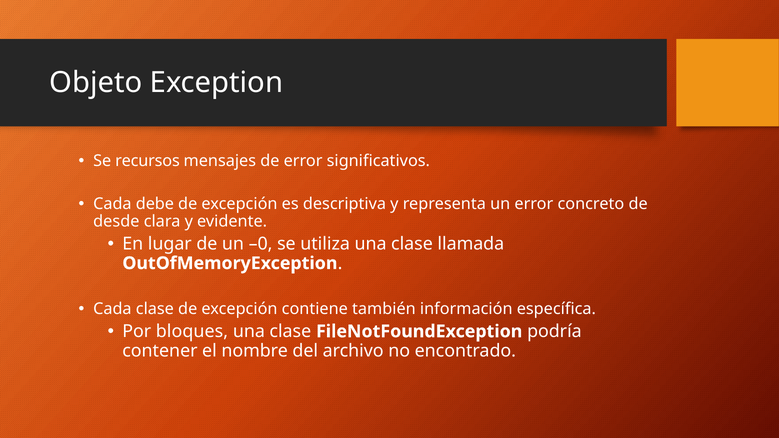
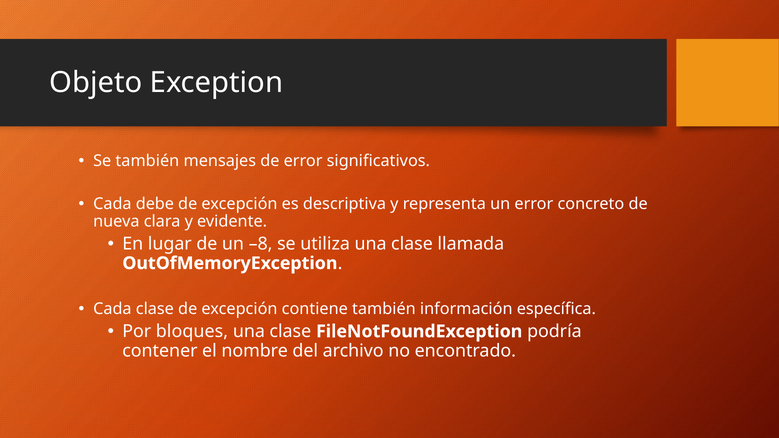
Se recursos: recursos -> también
desde: desde -> nueva
–0: –0 -> –8
